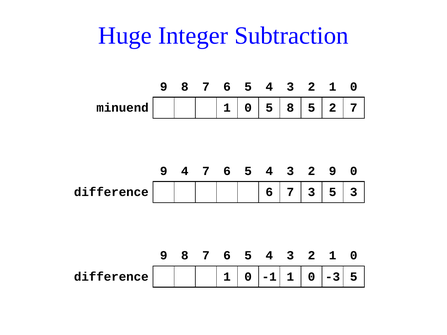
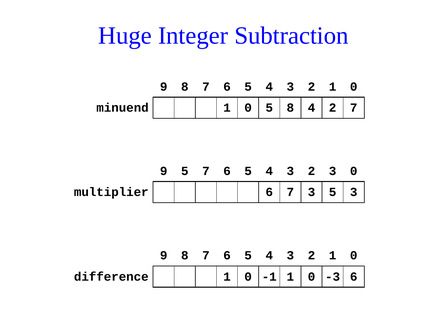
8 5: 5 -> 4
9 4: 4 -> 5
2 9: 9 -> 3
difference at (111, 192): difference -> multiplier
-3 5: 5 -> 6
